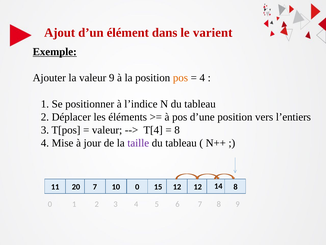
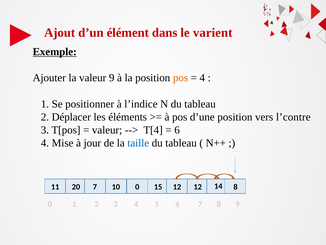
l’entiers: l’entiers -> l’contre
8 at (177, 130): 8 -> 6
taille colour: purple -> blue
